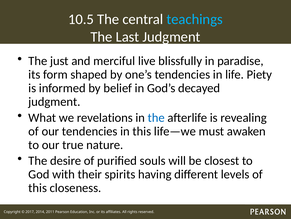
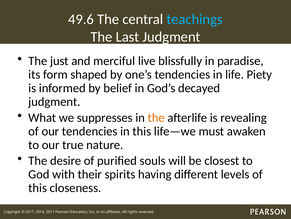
10.5: 10.5 -> 49.6
revelations: revelations -> suppresses
the at (156, 117) colour: blue -> orange
